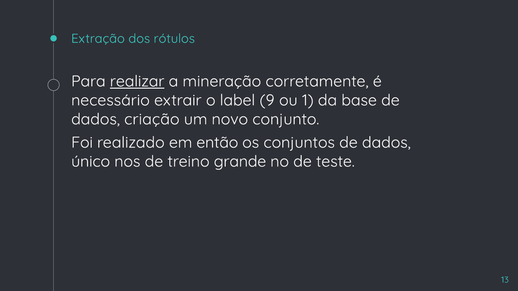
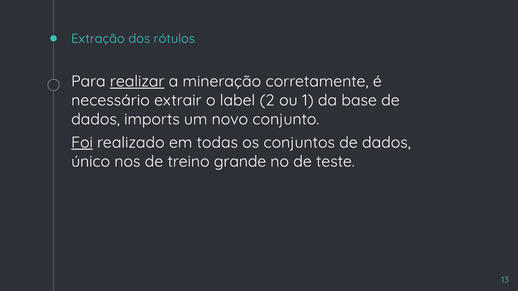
9: 9 -> 2
criação: criação -> imports
Foi underline: none -> present
então: então -> todas
